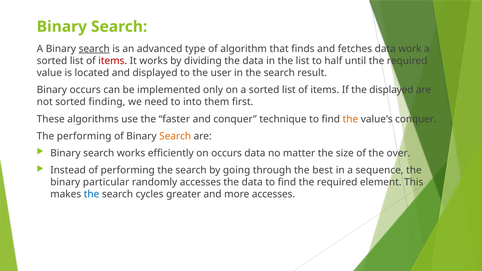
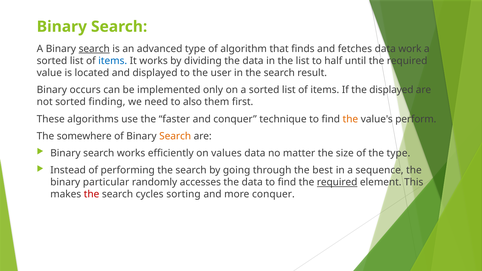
items at (113, 61) colour: red -> blue
into: into -> also
value's conquer: conquer -> perform
The performing: performing -> somewhere
on occurs: occurs -> values
the over: over -> type
required at (337, 182) underline: none -> present
the at (92, 194) colour: blue -> red
greater: greater -> sorting
more accesses: accesses -> conquer
